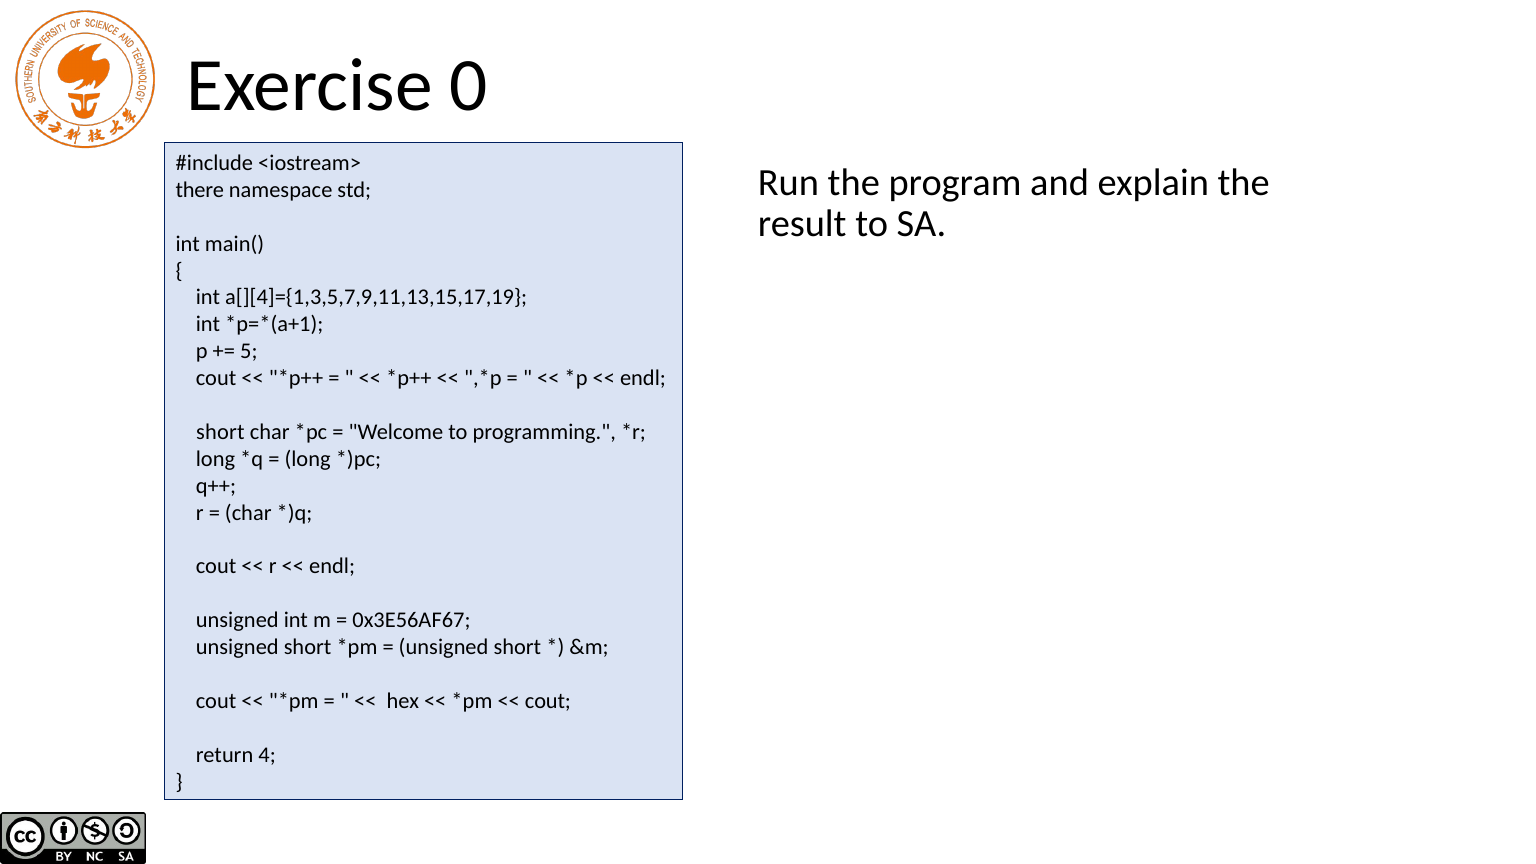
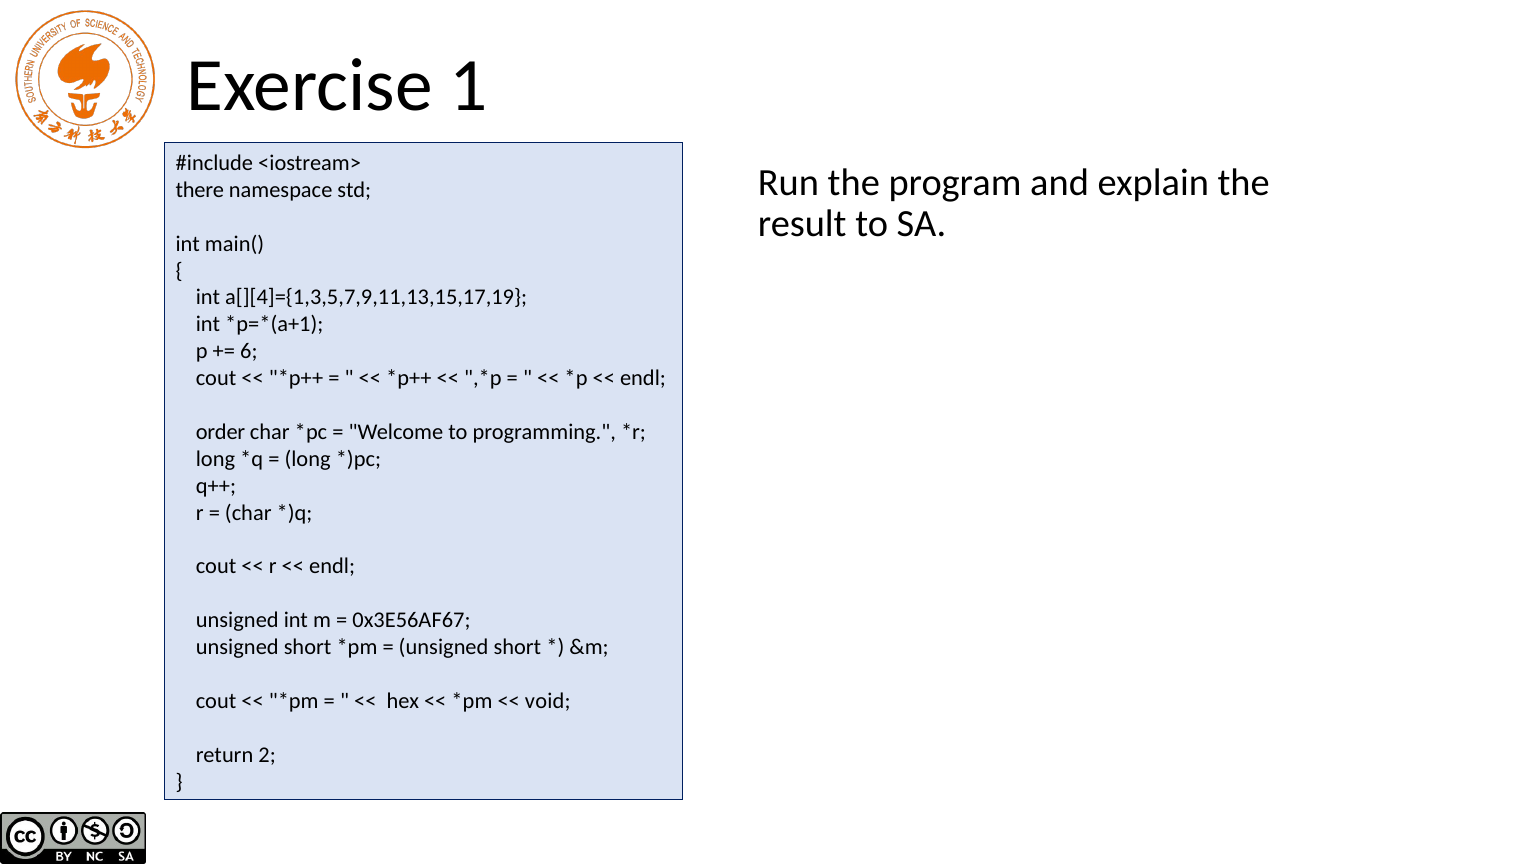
0: 0 -> 1
5: 5 -> 6
short at (220, 432): short -> order
cout at (548, 701): cout -> void
4: 4 -> 2
